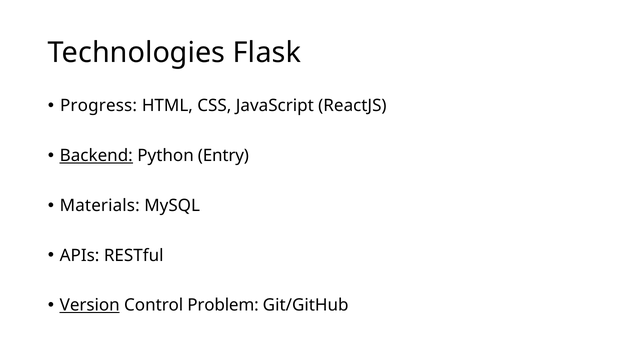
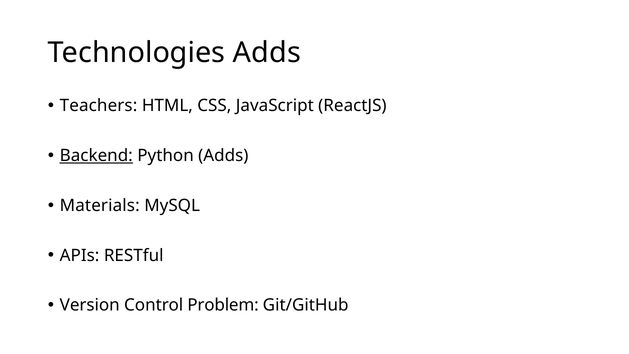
Technologies Flask: Flask -> Adds
Progress: Progress -> Teachers
Python Entry: Entry -> Adds
Version underline: present -> none
